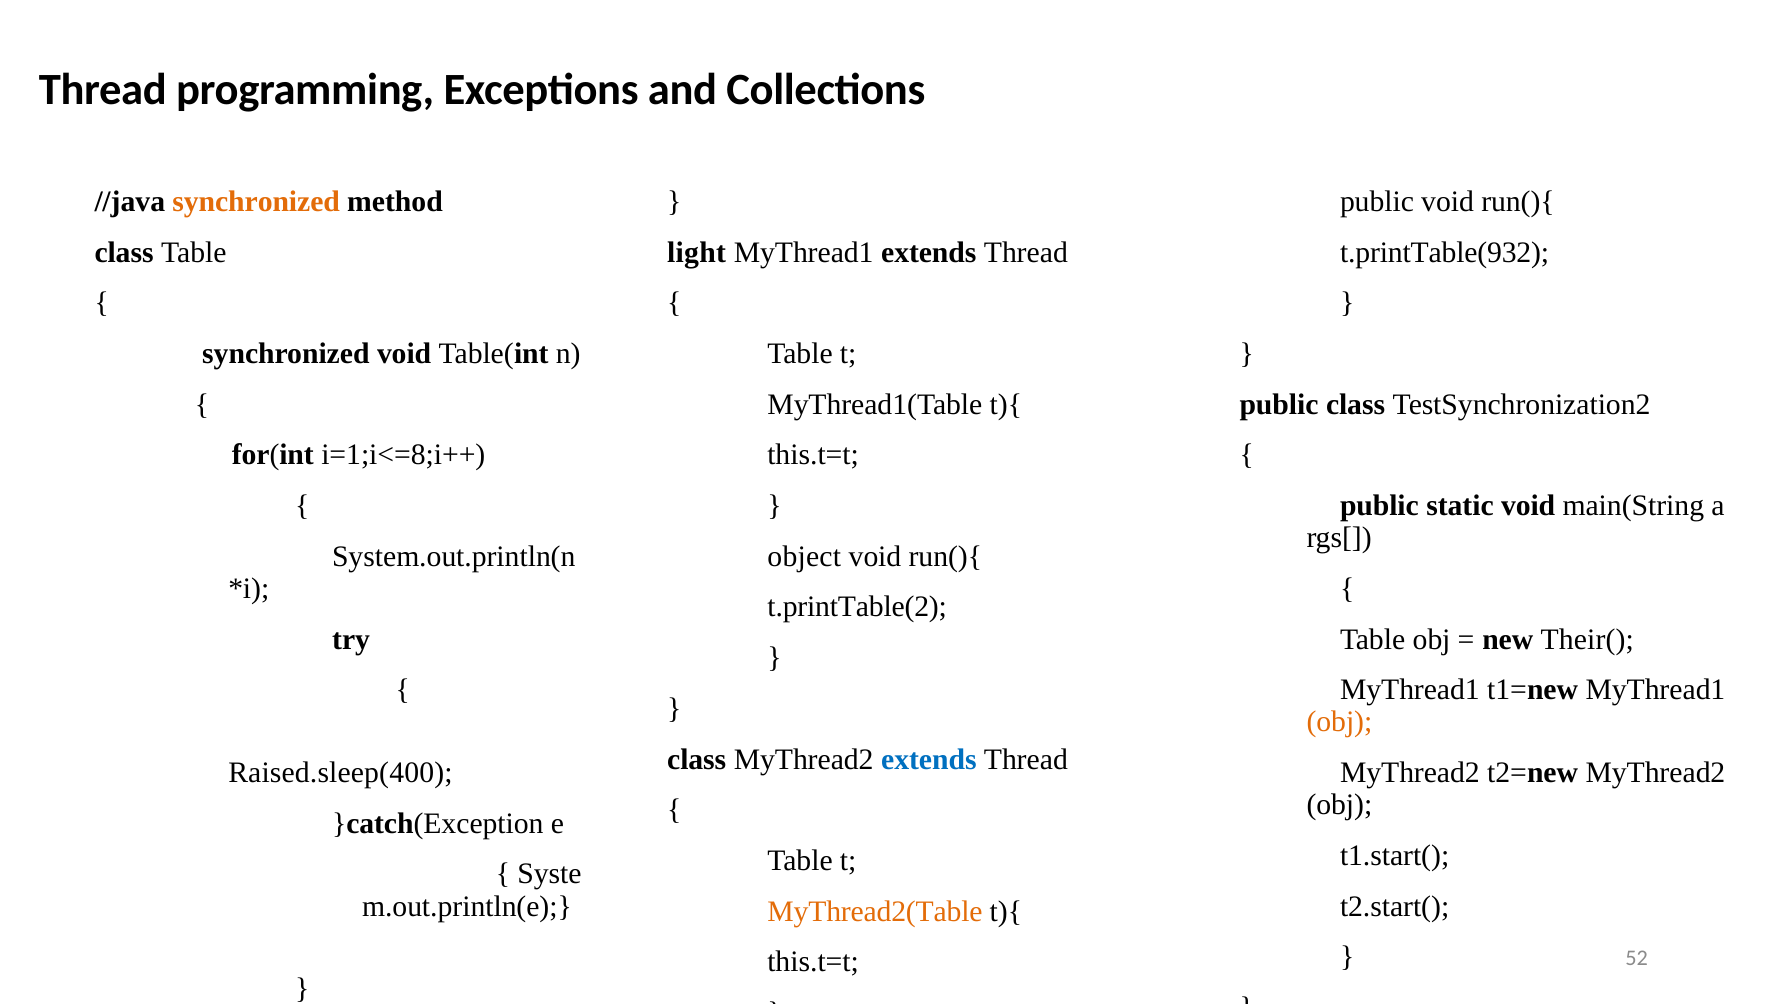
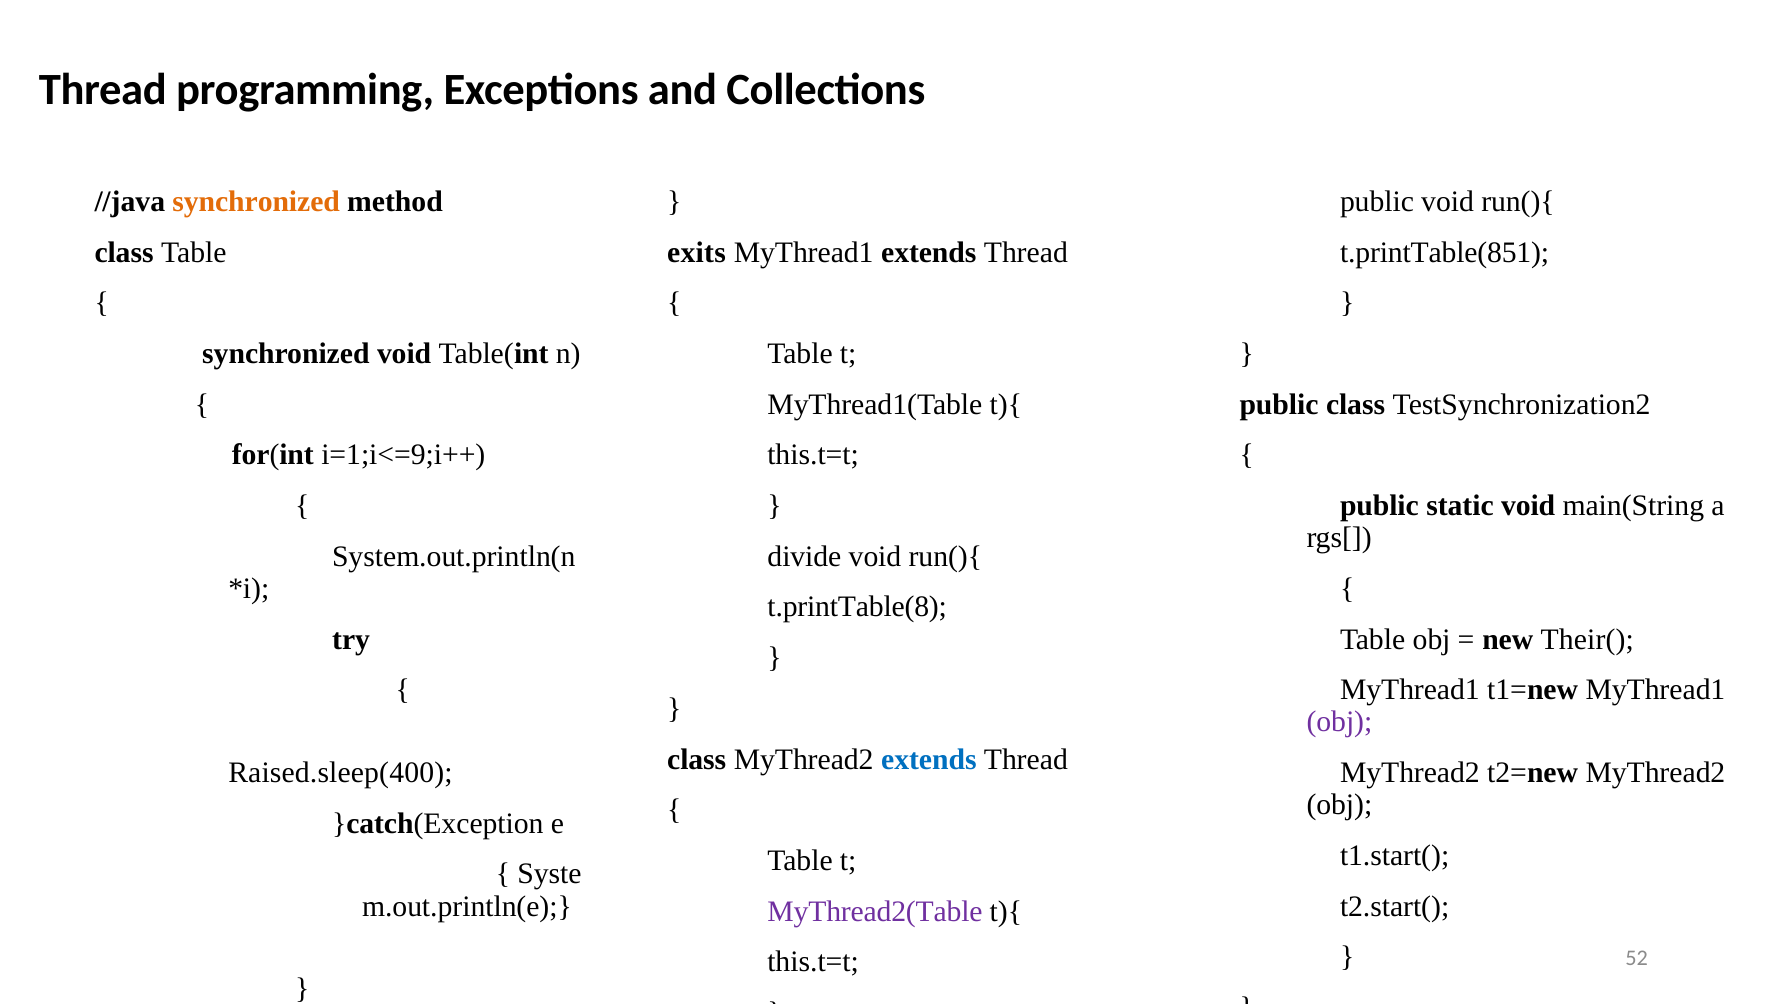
light: light -> exits
t.printTable(932: t.printTable(932 -> t.printTable(851
i=1;i<=8;i++: i=1;i<=8;i++ -> i=1;i<=9;i++
object: object -> divide
t.printTable(2: t.printTable(2 -> t.printTable(8
obj at (1339, 722) colour: orange -> purple
MyThread2(Table colour: orange -> purple
